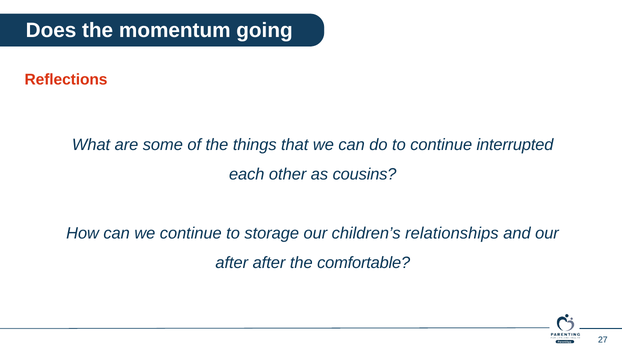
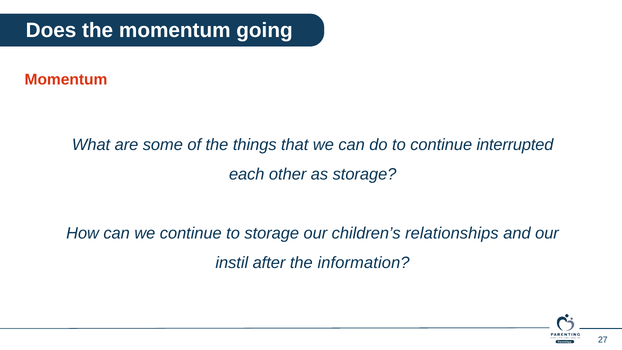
Reflections at (66, 80): Reflections -> Momentum
as cousins: cousins -> storage
after at (232, 263): after -> instil
comfortable: comfortable -> information
